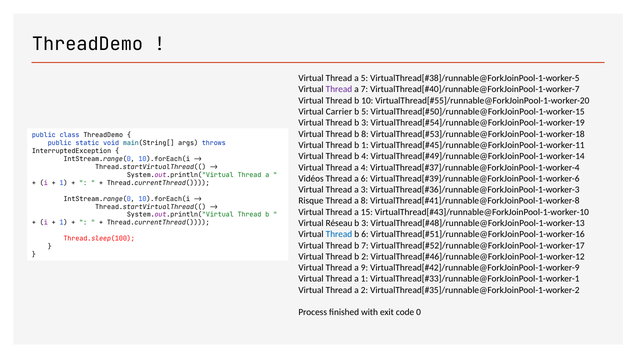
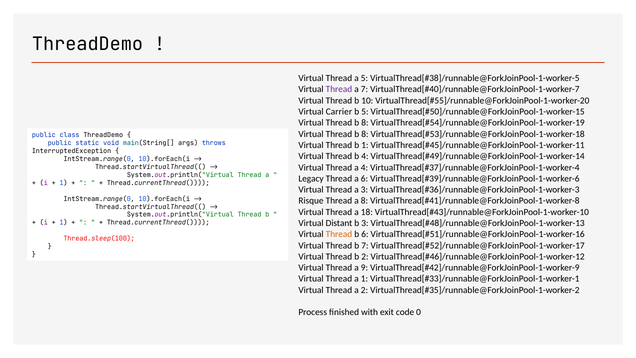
3 at (365, 123): 3 -> 8
Vidéos: Vidéos -> Legacy
15: 15 -> 18
Réseau: Réseau -> Distant
Thread at (339, 234) colour: blue -> orange
